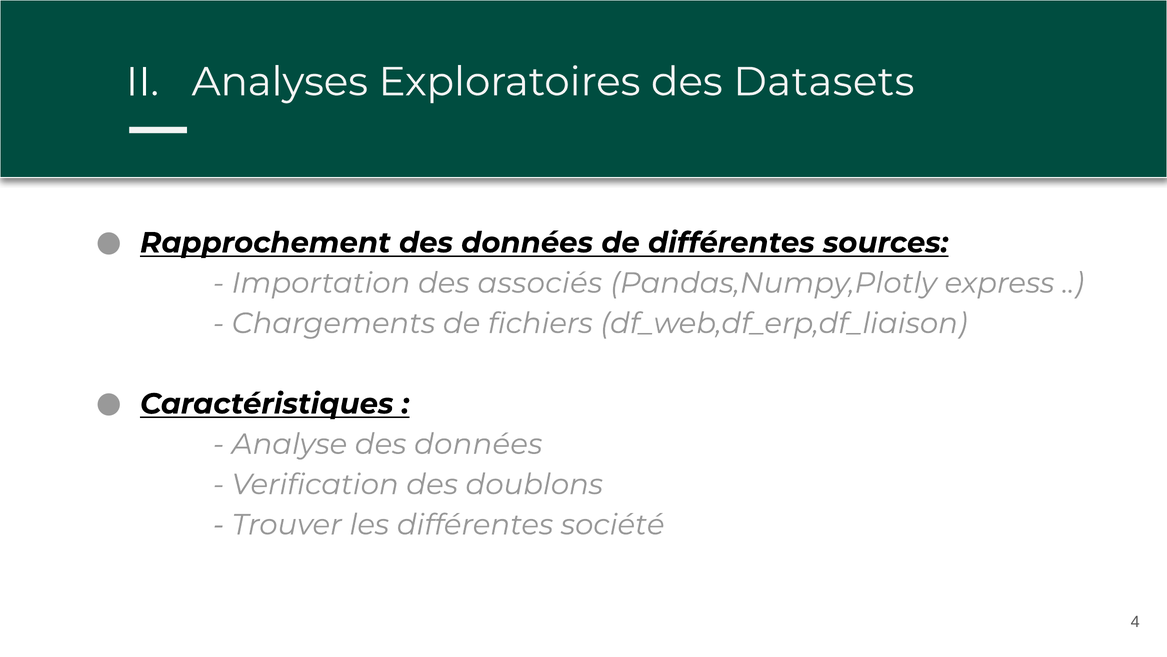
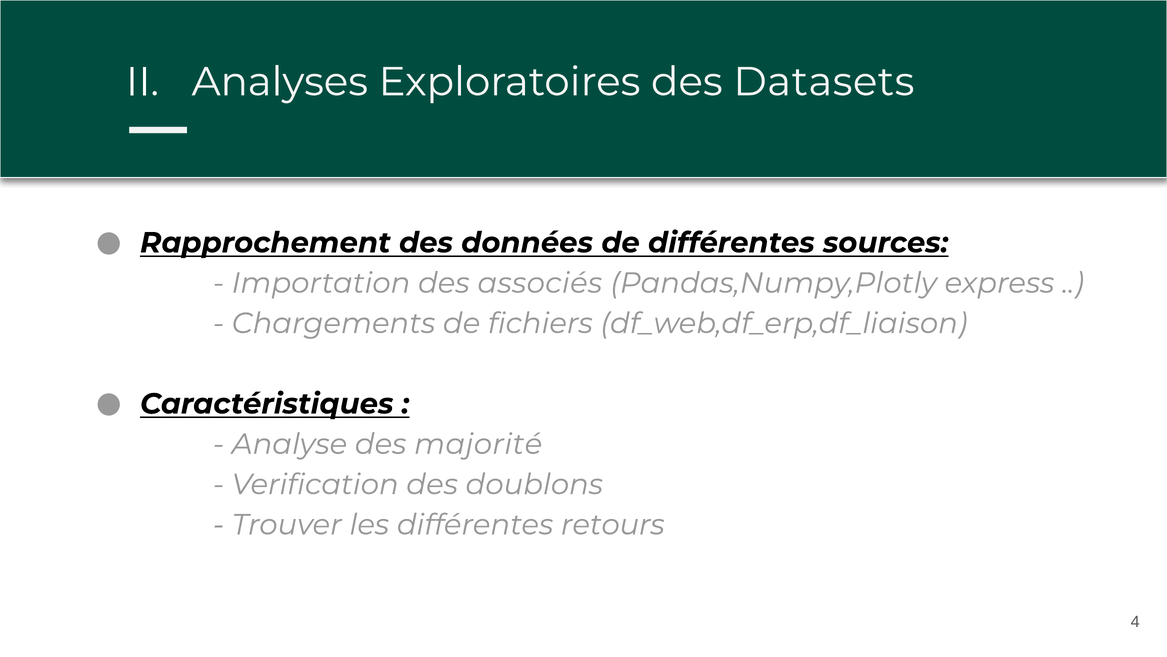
Analyse des données: données -> majorité
société: société -> retours
